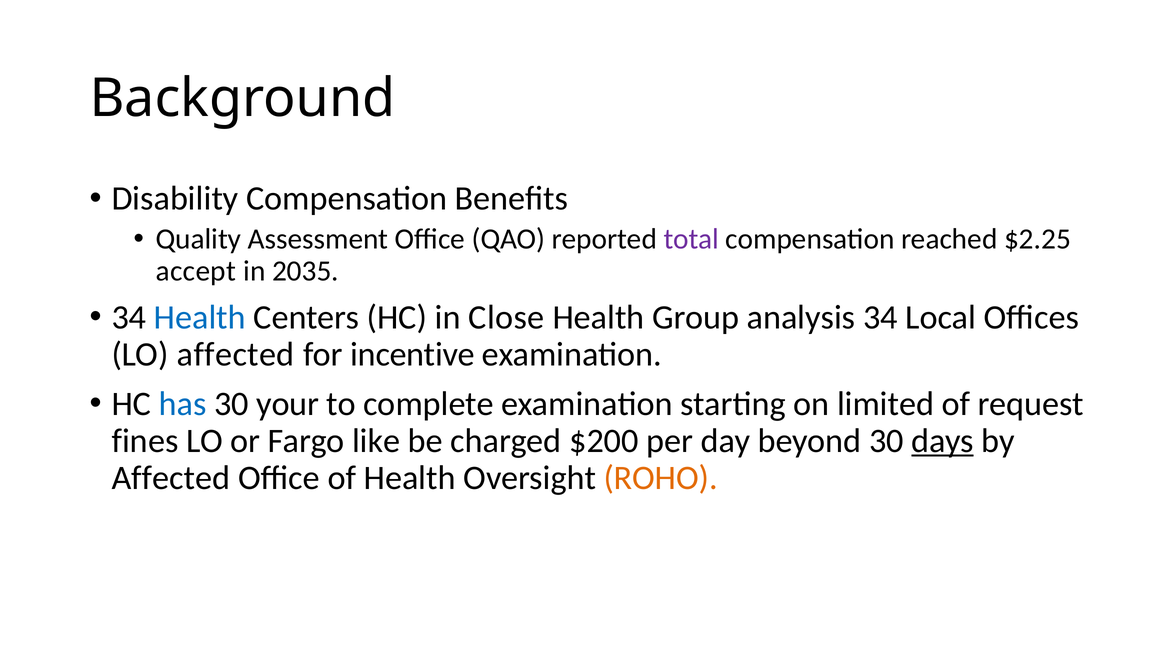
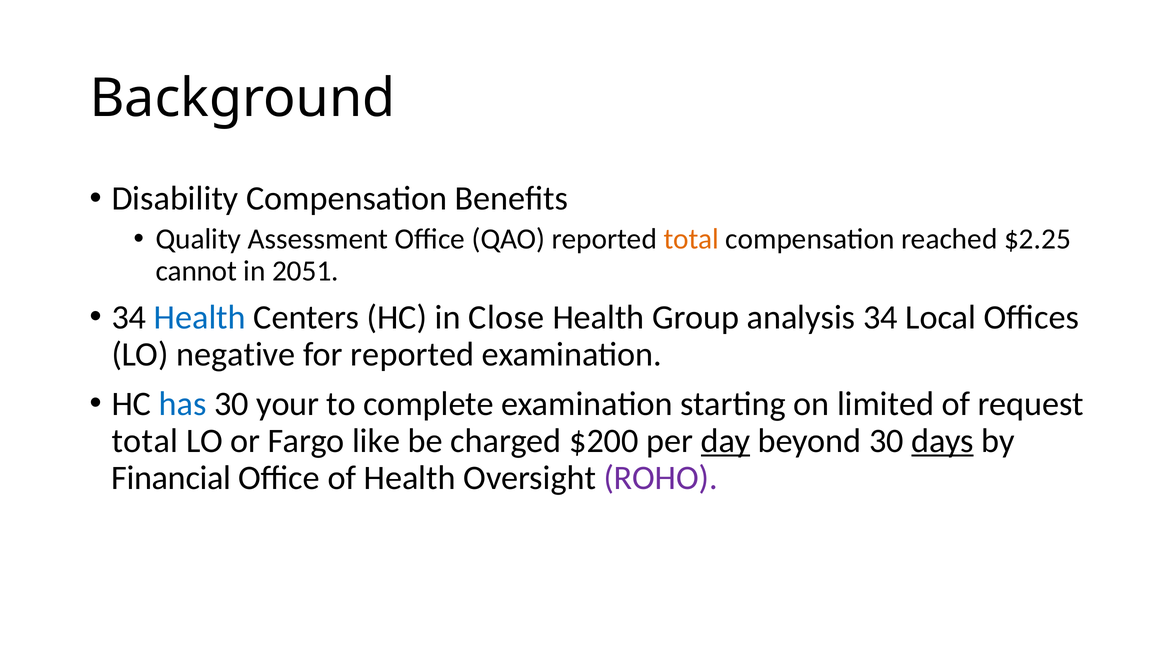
total at (691, 239) colour: purple -> orange
accept: accept -> cannot
2035: 2035 -> 2051
LO affected: affected -> negative
for incentive: incentive -> reported
fines at (145, 440): fines -> total
day underline: none -> present
Affected at (171, 477): Affected -> Financial
ROHO colour: orange -> purple
